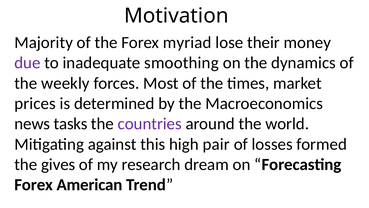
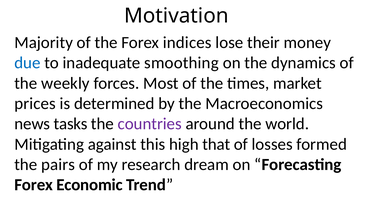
myriad: myriad -> indices
due colour: purple -> blue
pair: pair -> that
gives: gives -> pairs
American: American -> Economic
